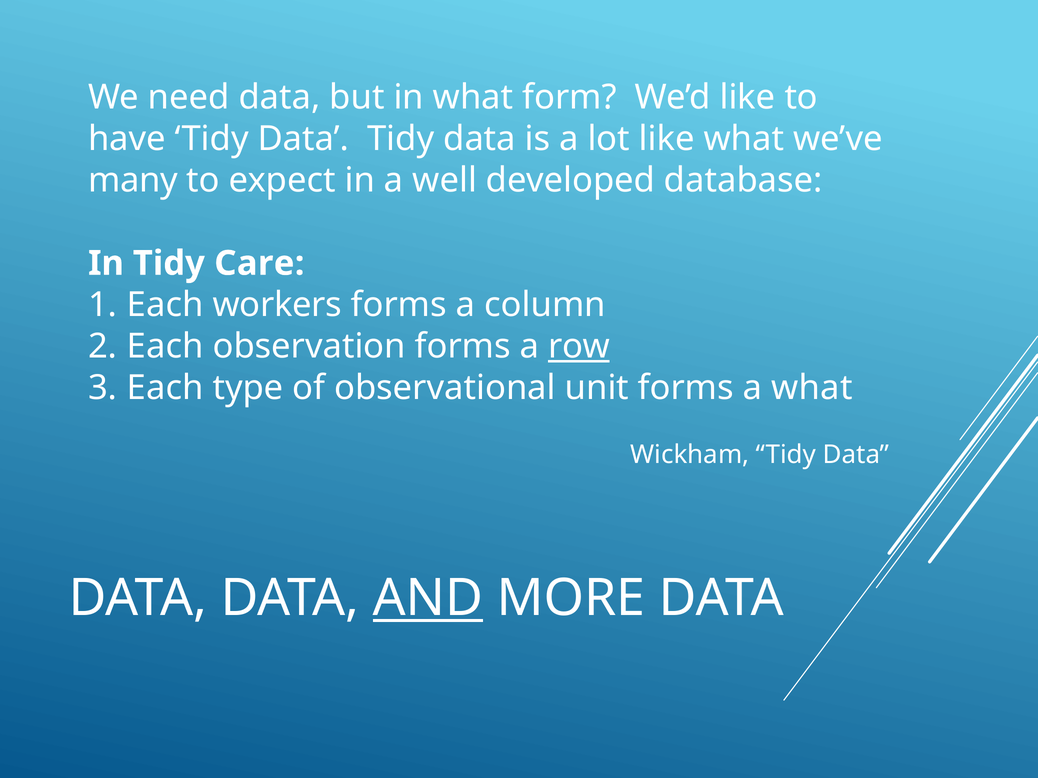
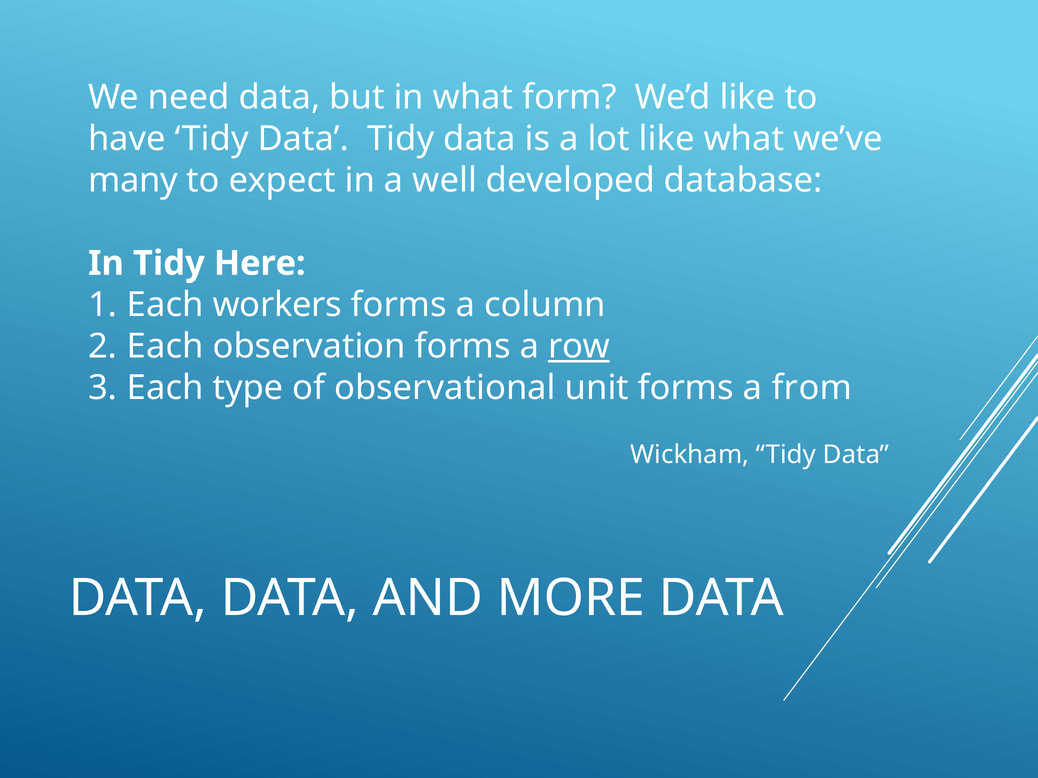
Care: Care -> Here
a what: what -> from
AND underline: present -> none
